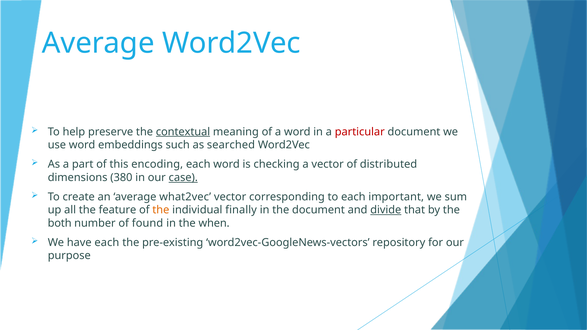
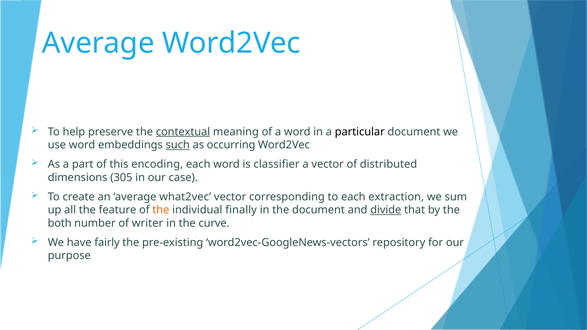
particular colour: red -> black
such underline: none -> present
searched: searched -> occurring
checking: checking -> classifier
380: 380 -> 305
case underline: present -> none
important: important -> extraction
found: found -> writer
when: when -> curve
have each: each -> fairly
